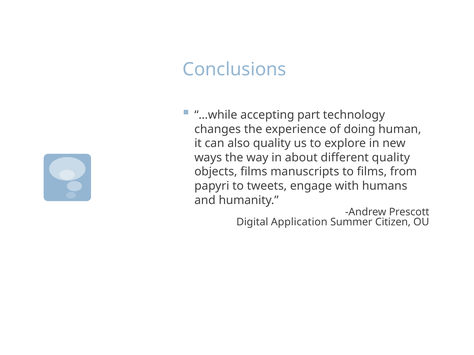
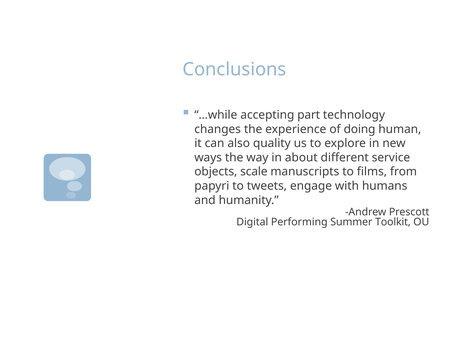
different quality: quality -> service
objects films: films -> scale
Application: Application -> Performing
Citizen: Citizen -> Toolkit
